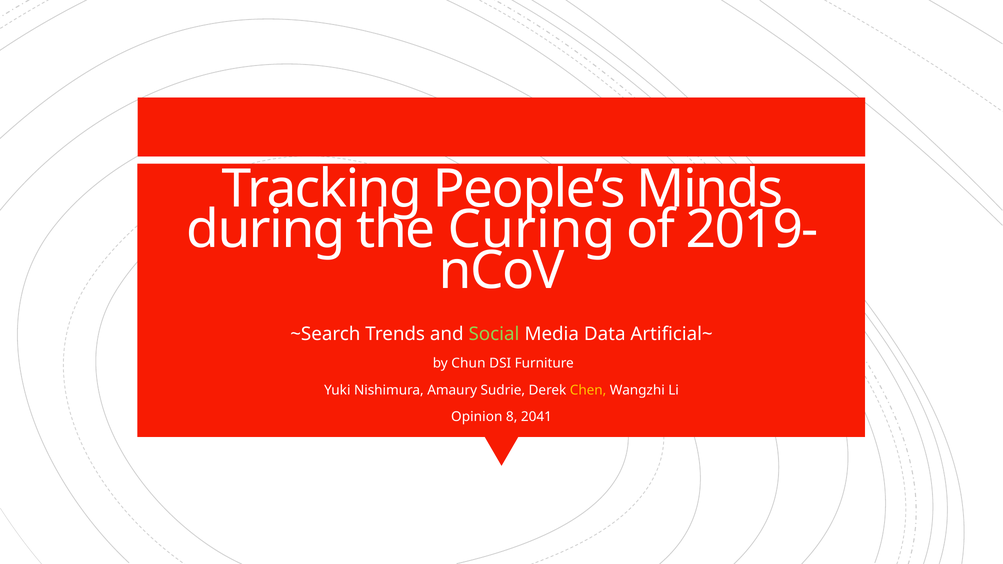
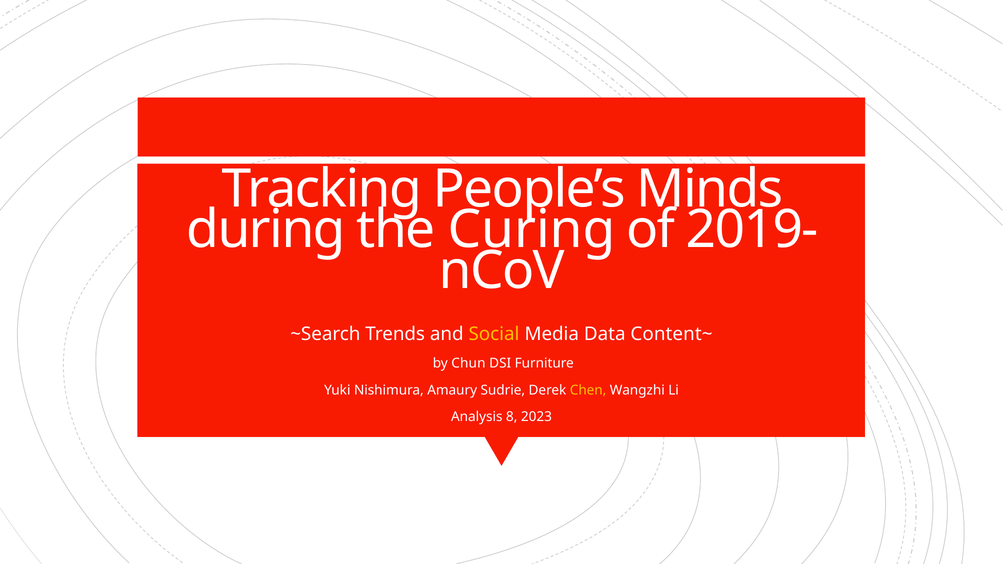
Social colour: light green -> yellow
Artificial~: Artificial~ -> Content~
Opinion: Opinion -> Analysis
2041: 2041 -> 2023
